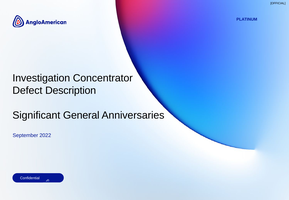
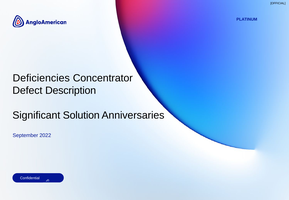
Investigation: Investigation -> Deficiencies
General: General -> Solution
